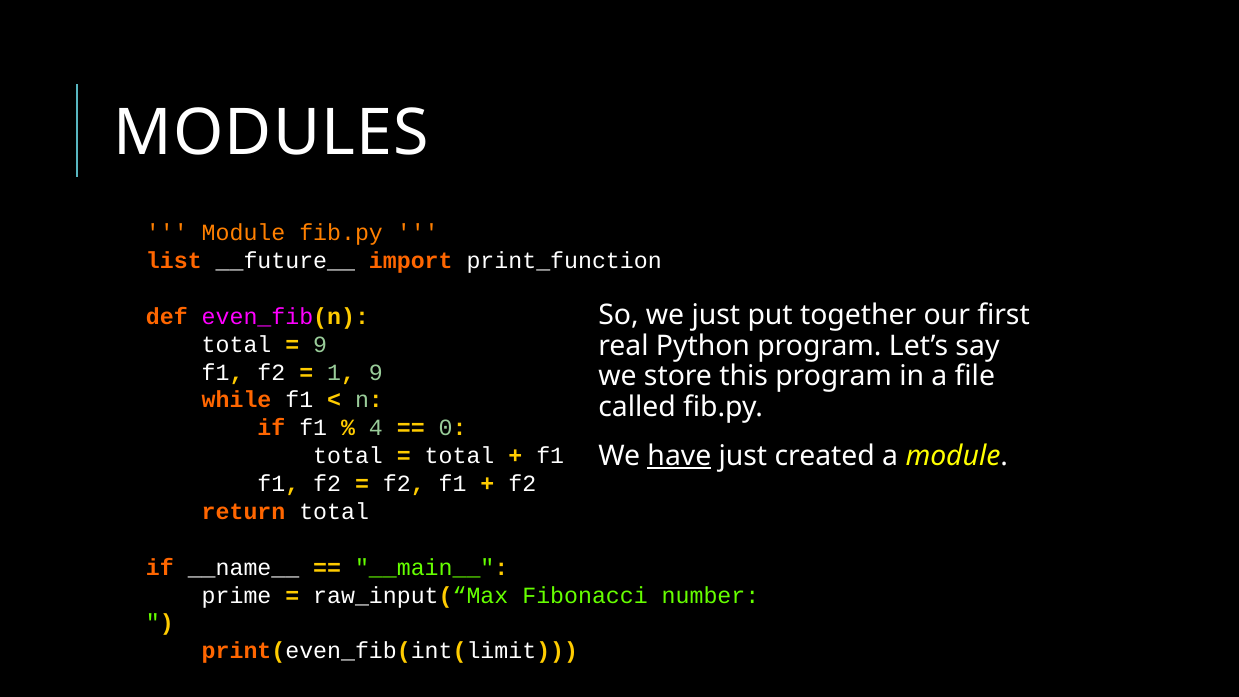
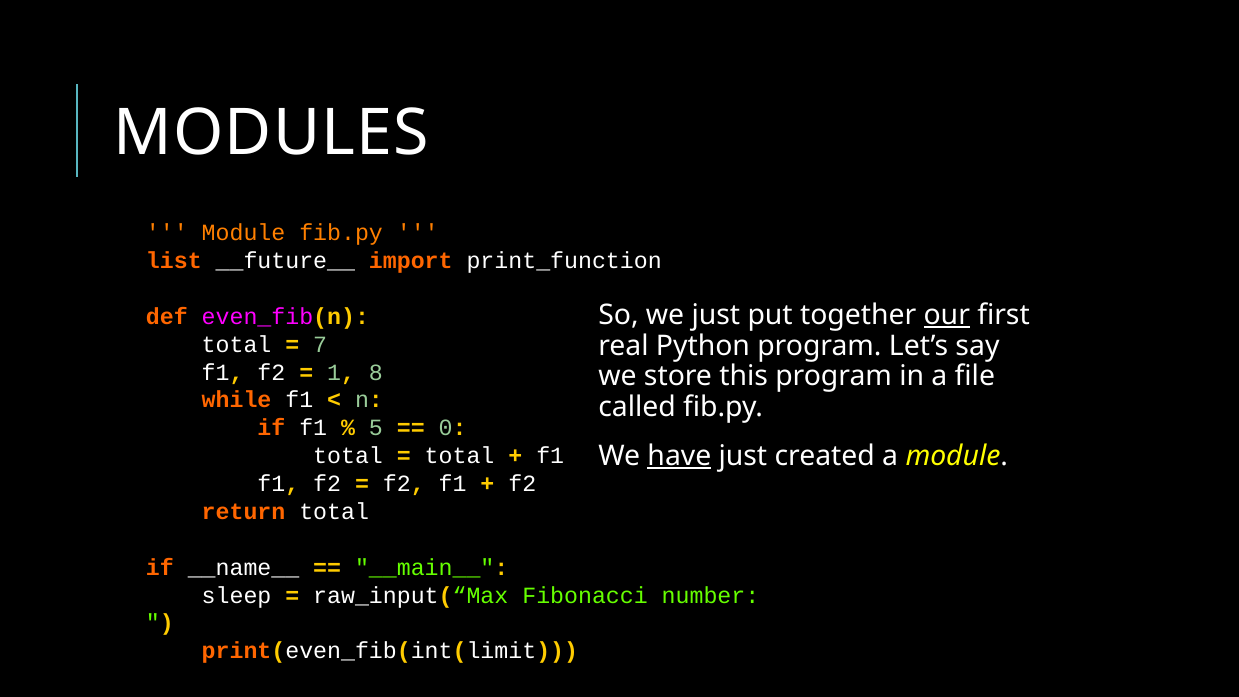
our underline: none -> present
9 at (320, 344): 9 -> 7
1 9: 9 -> 8
4: 4 -> 5
prime: prime -> sleep
